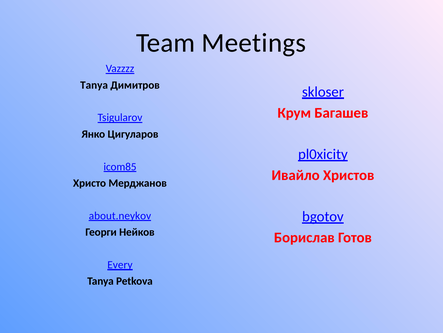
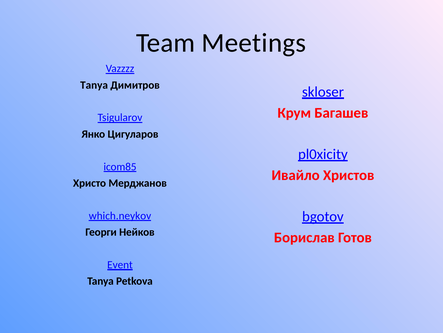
about.neykov: about.neykov -> which.neykov
Every: Every -> Event
